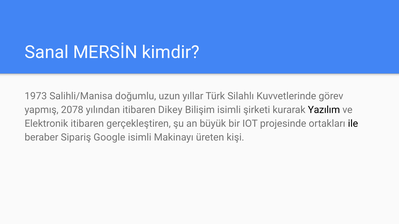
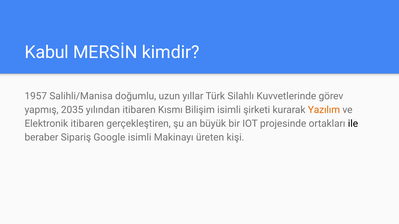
Sanal: Sanal -> Kabul
1973: 1973 -> 1957
2078: 2078 -> 2035
Dikey: Dikey -> Kısmı
Yazılım colour: black -> orange
